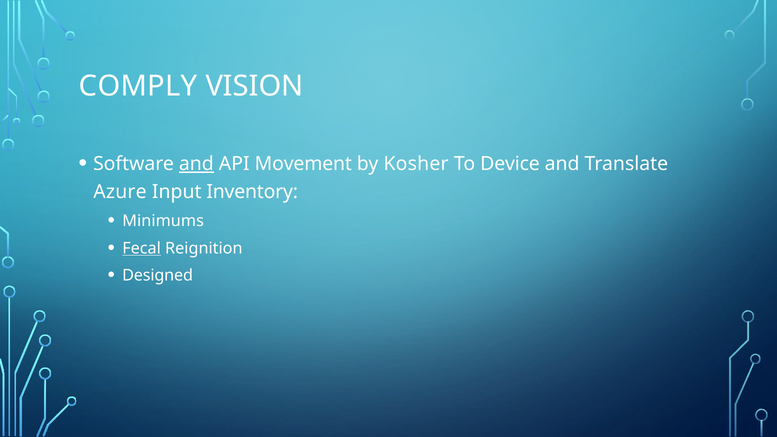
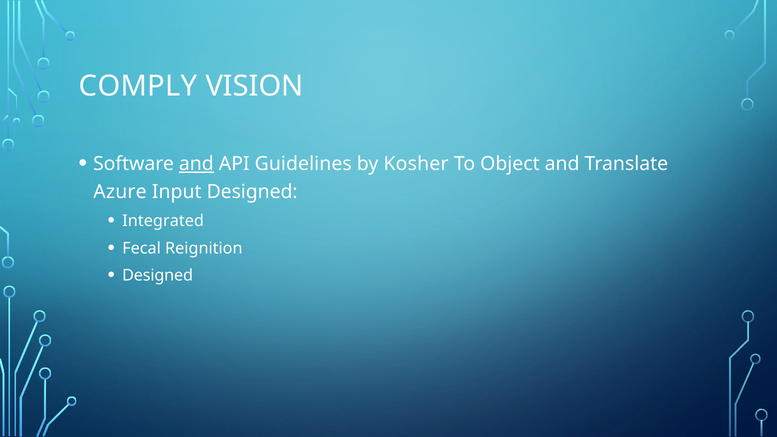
Movement: Movement -> Guidelines
Device: Device -> Object
Input Inventory: Inventory -> Designed
Minimums: Minimums -> Integrated
Fecal underline: present -> none
